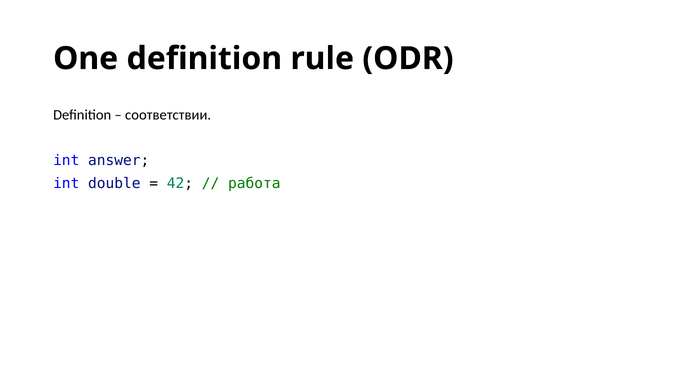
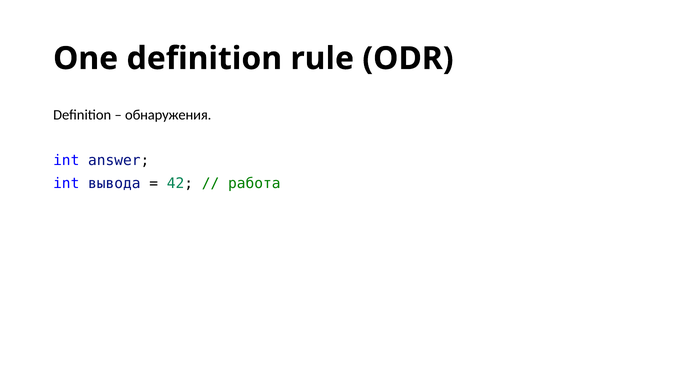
соответствии: соответствии -> обнаружения
double: double -> вывода
